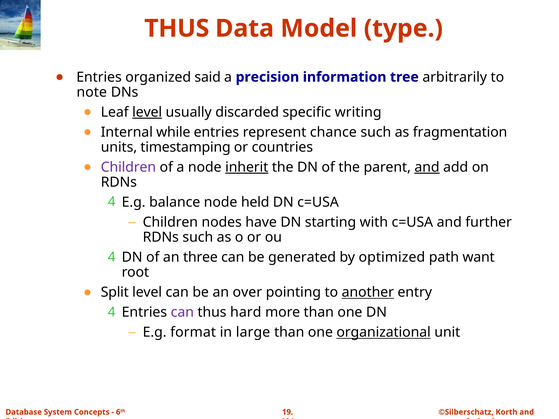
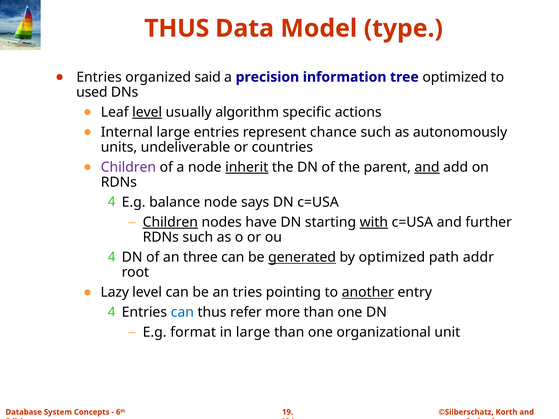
tree arbitrarily: arbitrarily -> optimized
note: note -> used
discarded: discarded -> algorithm
writing: writing -> actions
Internal while: while -> large
fragmentation: fragmentation -> autonomously
timestamping: timestamping -> undeliverable
held: held -> says
Children at (170, 222) underline: none -> present
with underline: none -> present
generated underline: none -> present
want: want -> addr
Split: Split -> Lazy
over: over -> tries
can at (182, 312) colour: purple -> blue
hard: hard -> refer
organizational underline: present -> none
